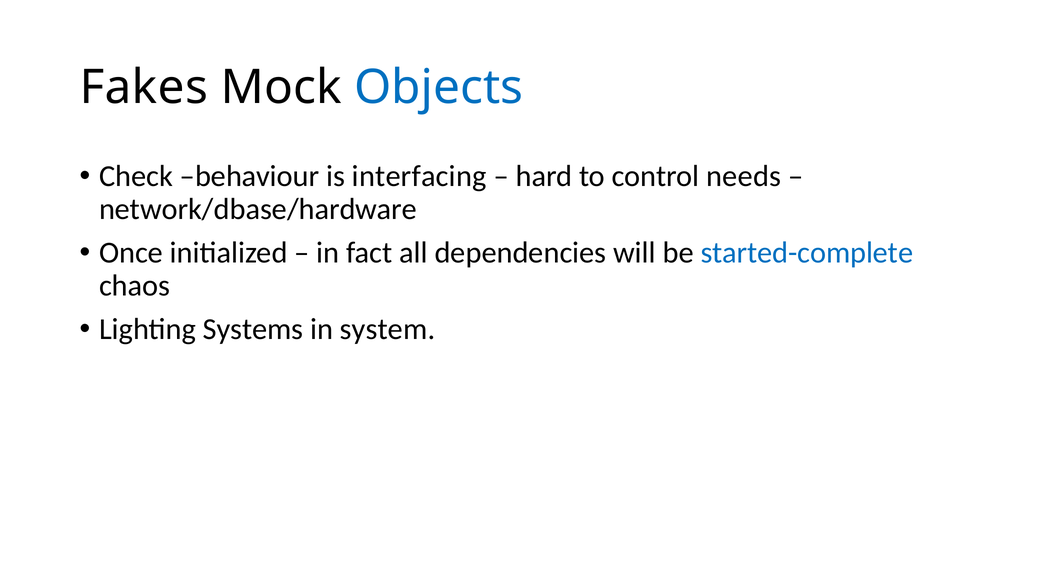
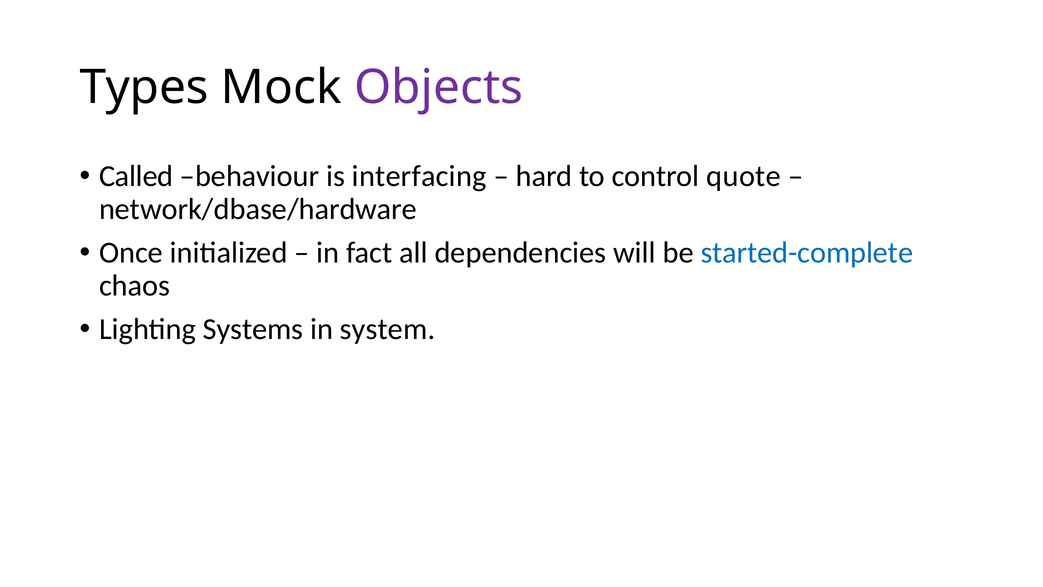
Fakes: Fakes -> Types
Objects colour: blue -> purple
Check: Check -> Called
needs: needs -> quote
